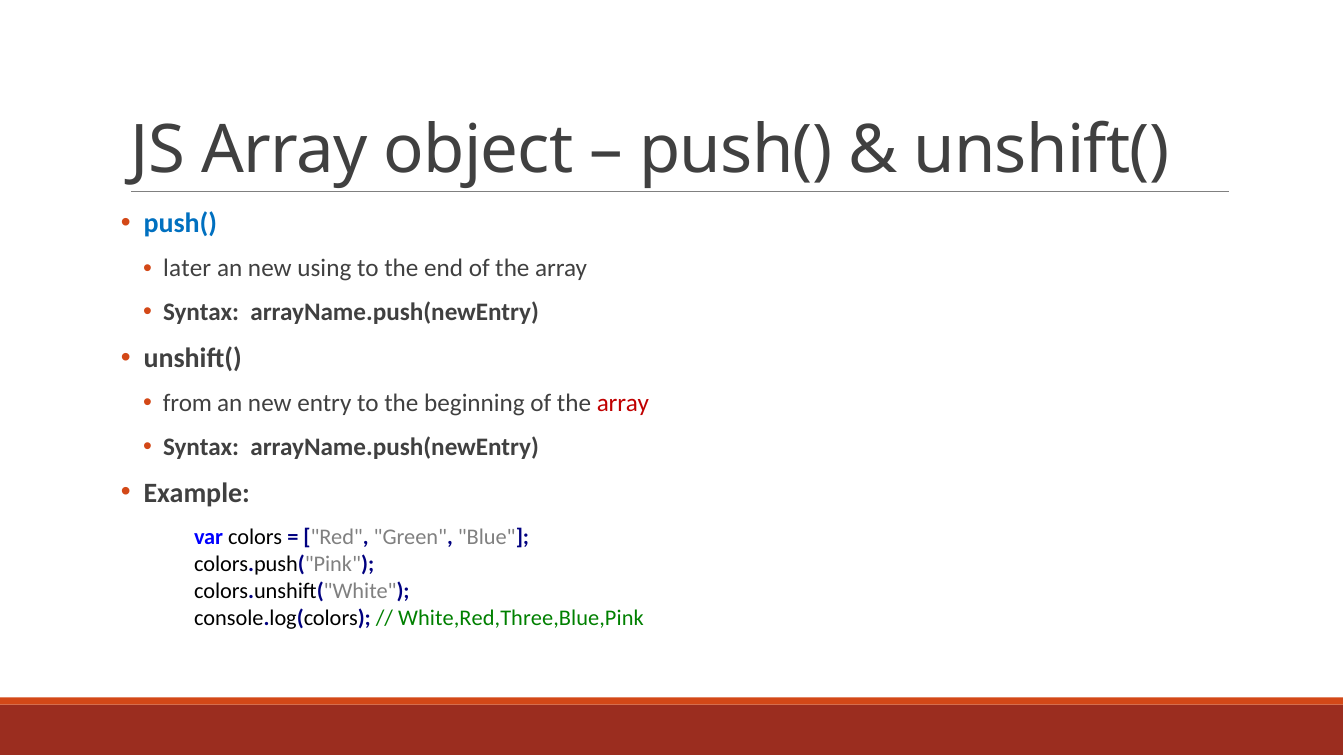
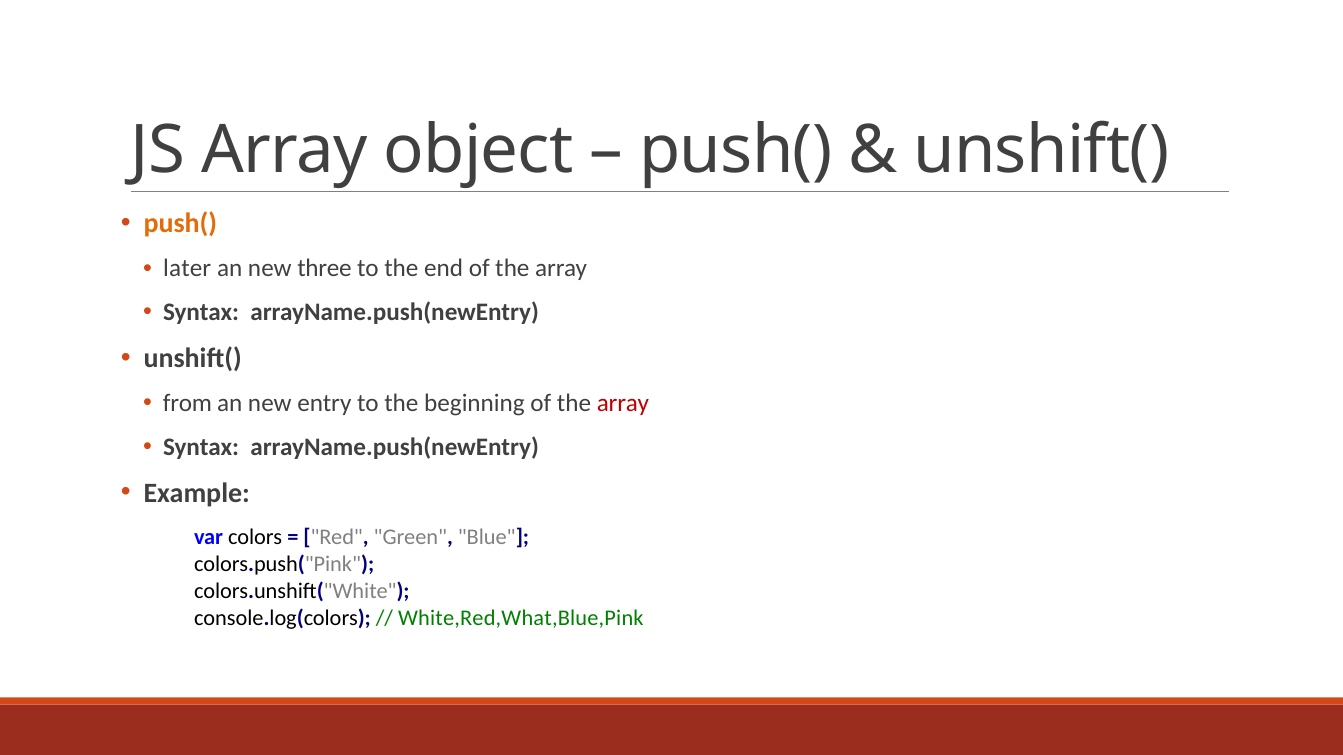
push( at (180, 223) colour: blue -> orange
using: using -> three
White,Red,Three,Blue,Pink: White,Red,Three,Blue,Pink -> White,Red,What,Blue,Pink
